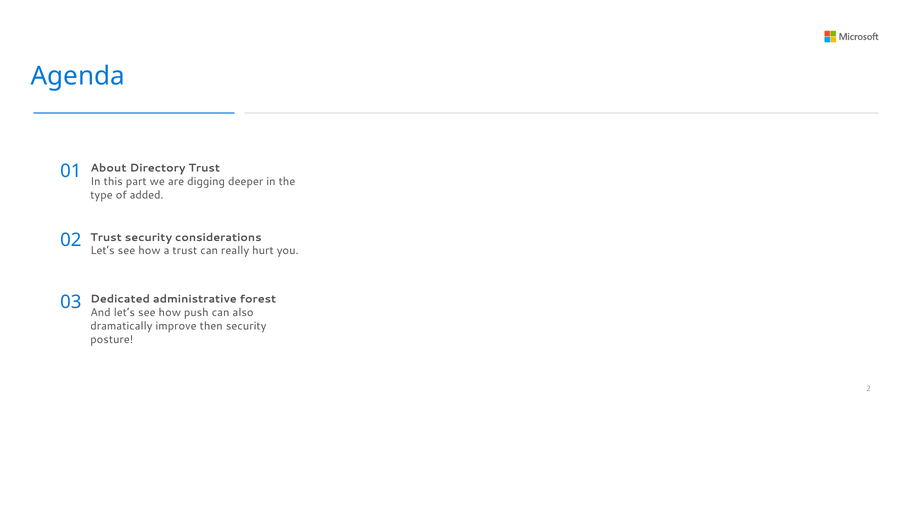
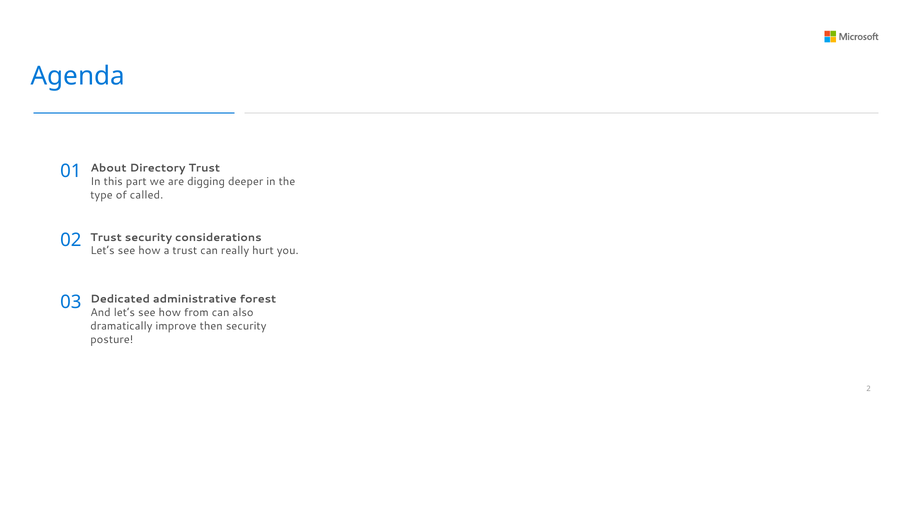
added: added -> called
push: push -> from
